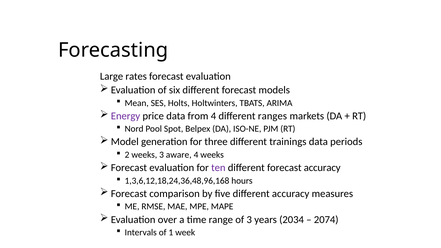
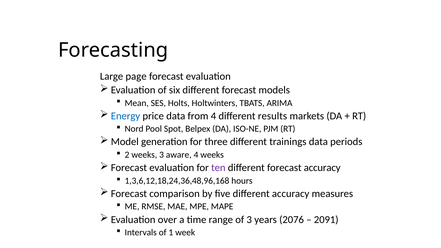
rates: rates -> page
Energy colour: purple -> blue
ranges: ranges -> results
2034: 2034 -> 2076
2074: 2074 -> 2091
